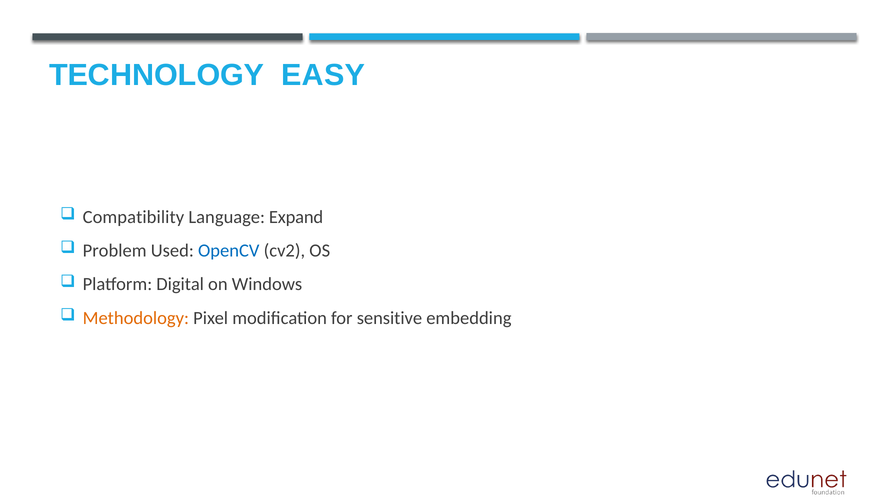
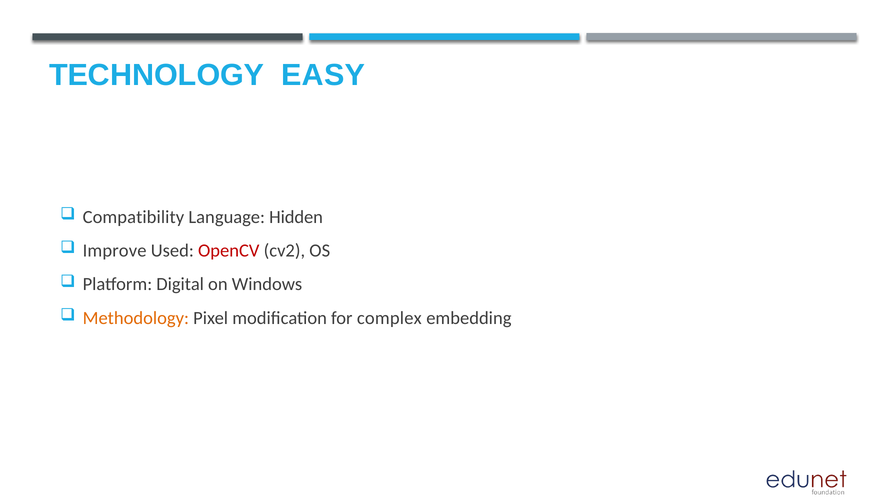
Expand: Expand -> Hidden
Problem: Problem -> Improve
OpenCV colour: blue -> red
sensitive: sensitive -> complex
